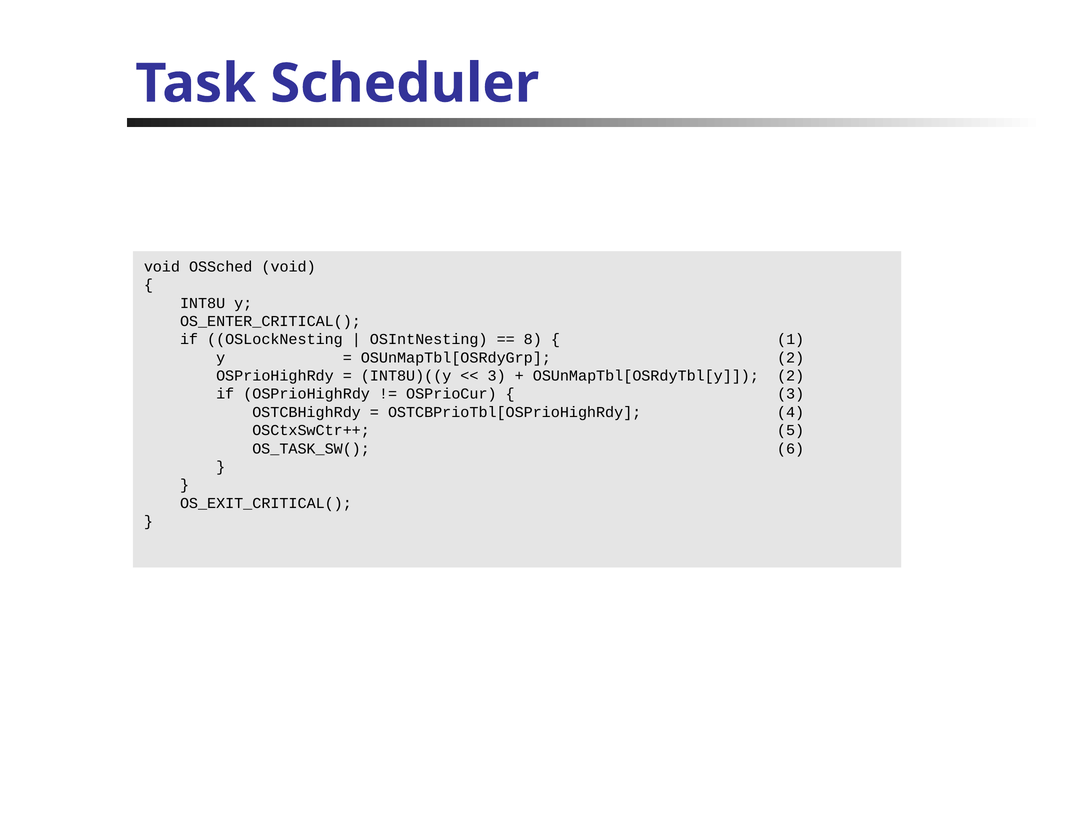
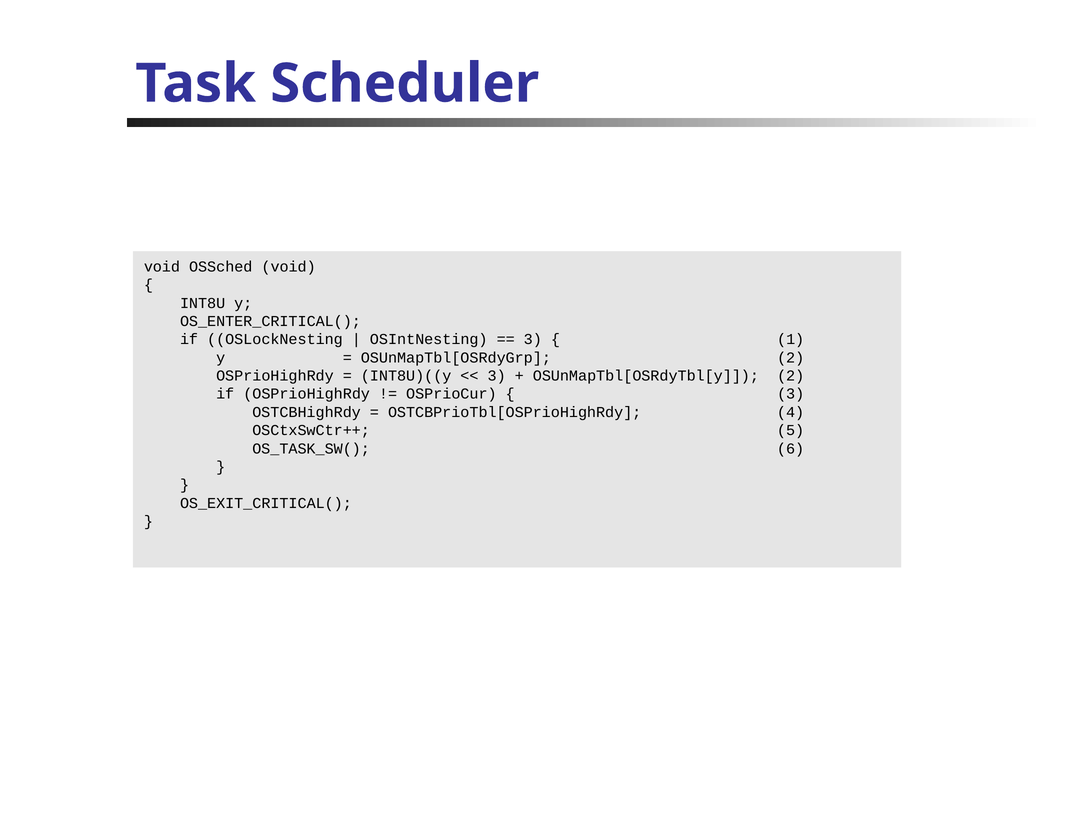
8 at (533, 340): 8 -> 3
